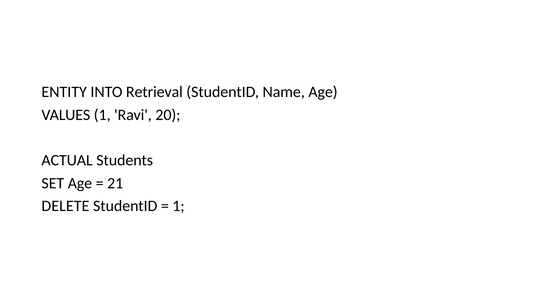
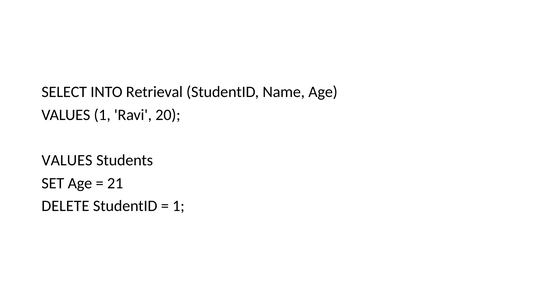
ENTITY: ENTITY -> SELECT
ACTUAL at (67, 160): ACTUAL -> VALUES
